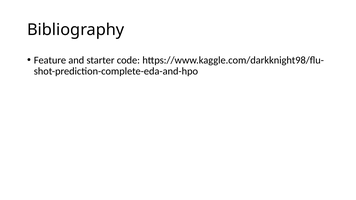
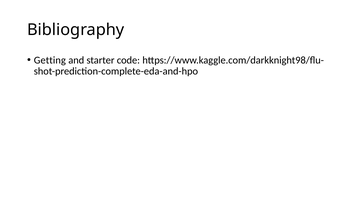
Feature: Feature -> Getting
